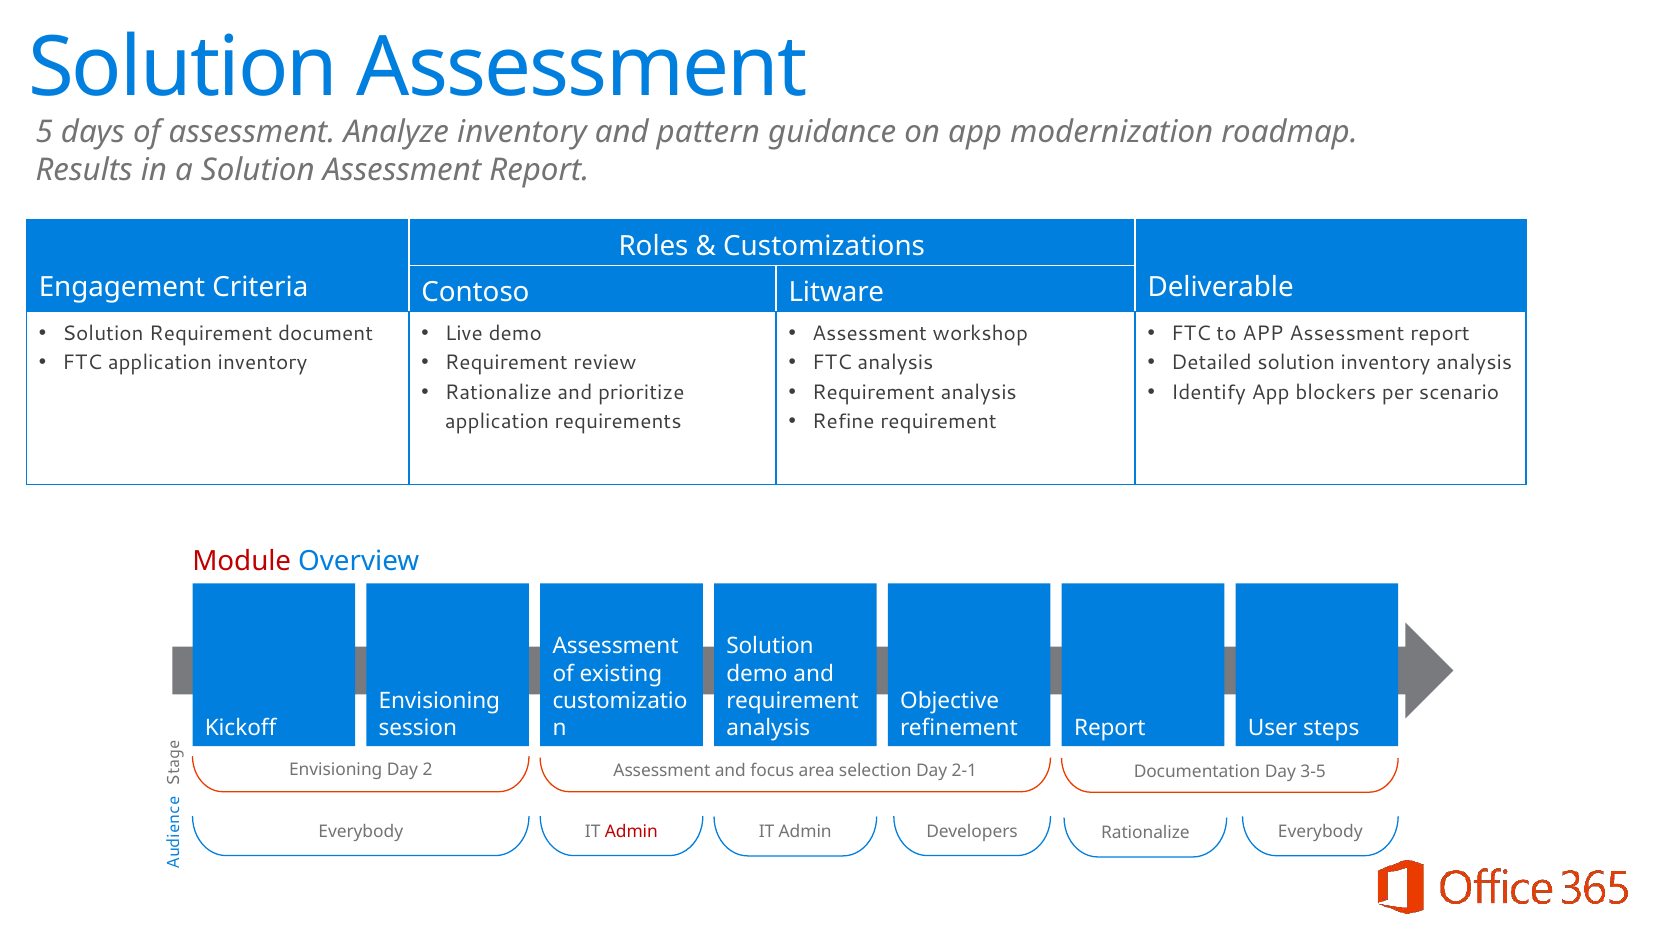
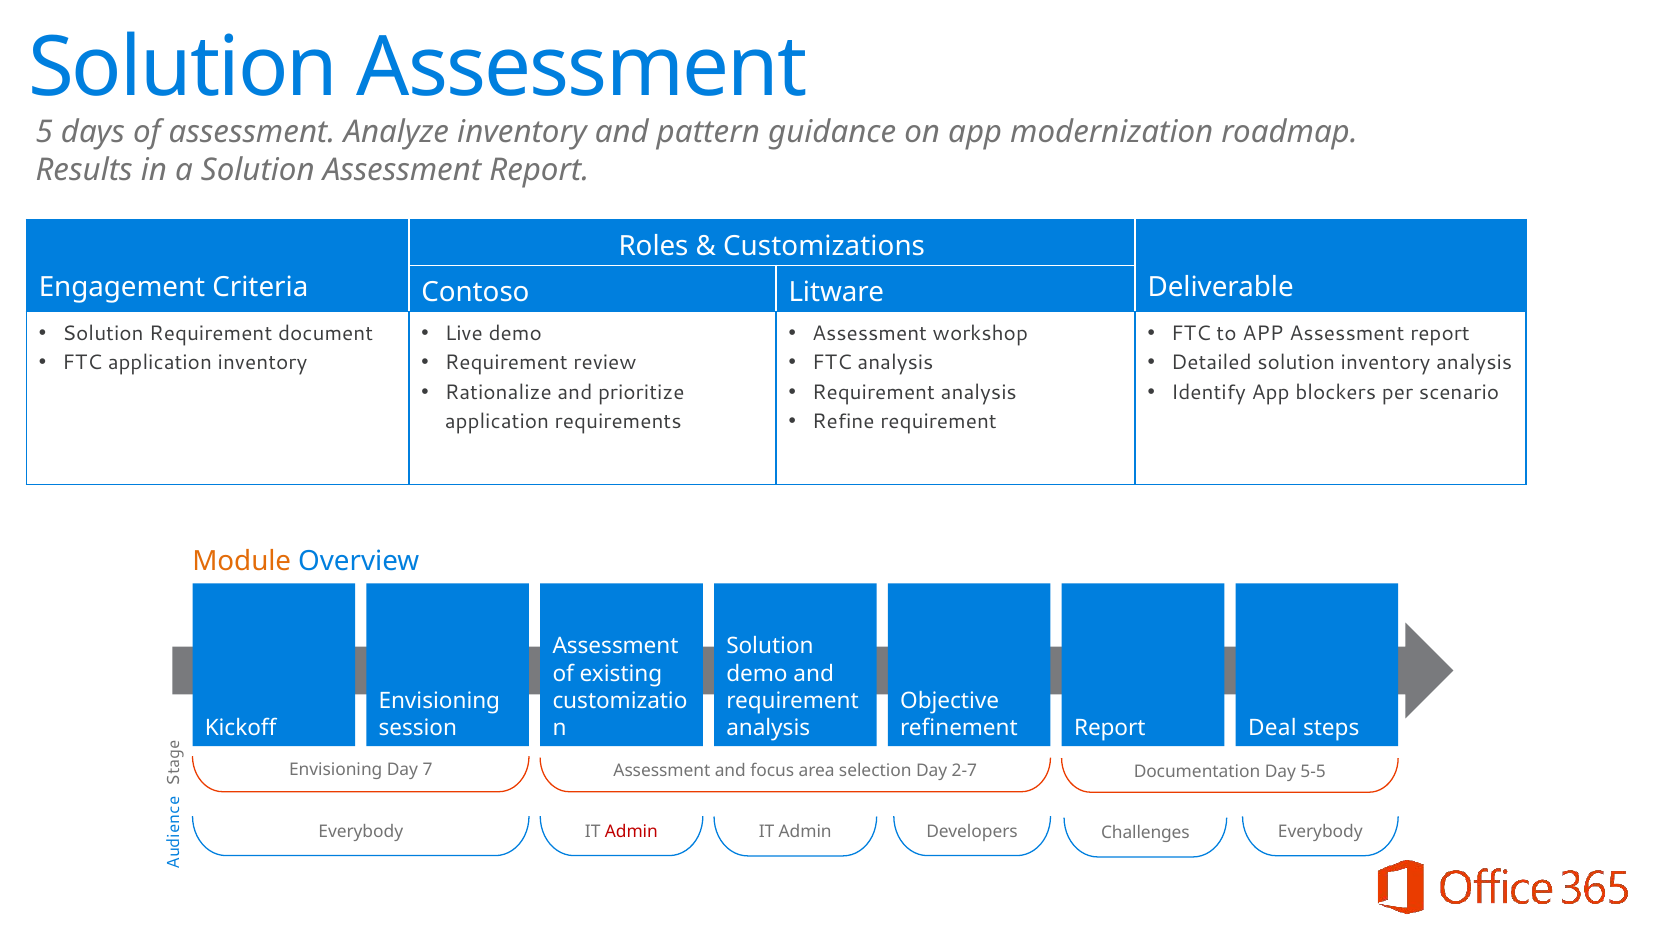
Module colour: red -> orange
User: User -> Deal
2: 2 -> 7
2-1: 2-1 -> 2-7
3-5: 3-5 -> 5-5
Developers Rationalize: Rationalize -> Challenges
